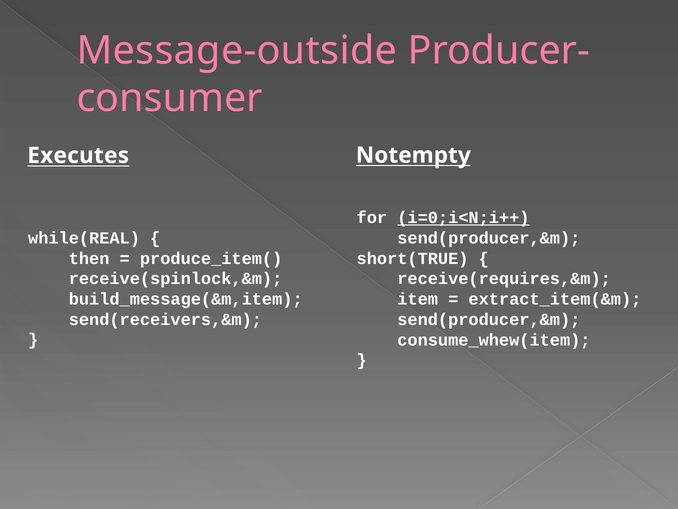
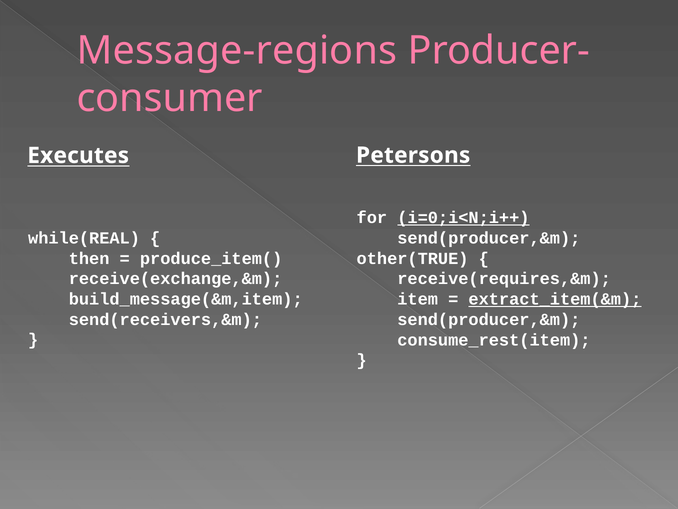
Message-outside: Message-outside -> Message-regions
Notempty: Notempty -> Petersons
short(TRUE: short(TRUE -> other(TRUE
receive(spinlock,&m: receive(spinlock,&m -> receive(exchange,&m
extract_item(&m underline: none -> present
consume_whew(item: consume_whew(item -> consume_rest(item
